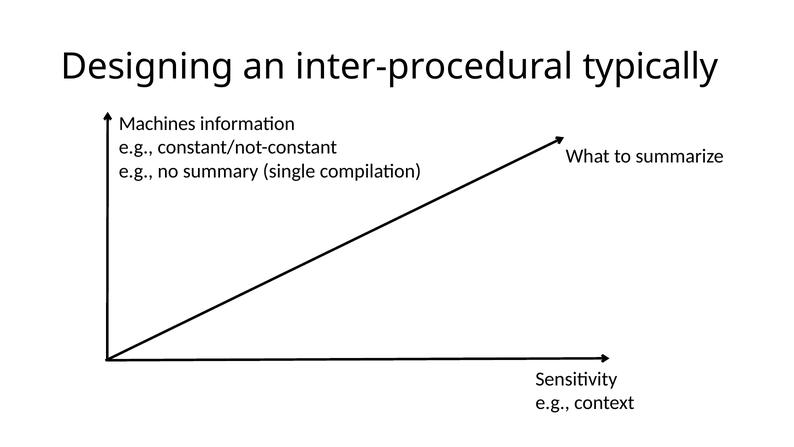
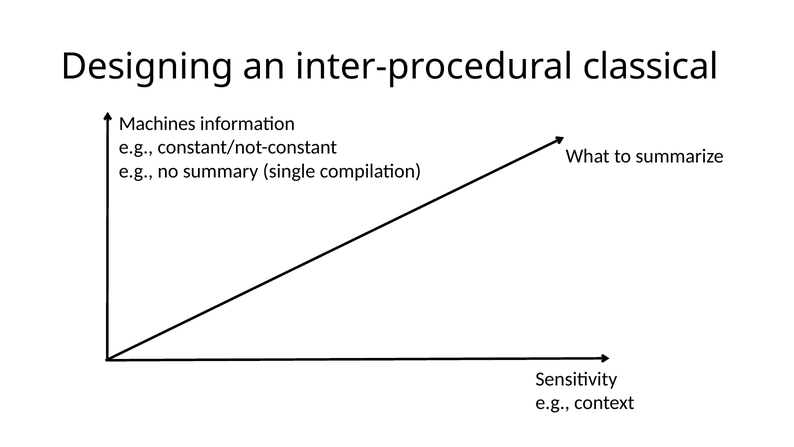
typically: typically -> classical
